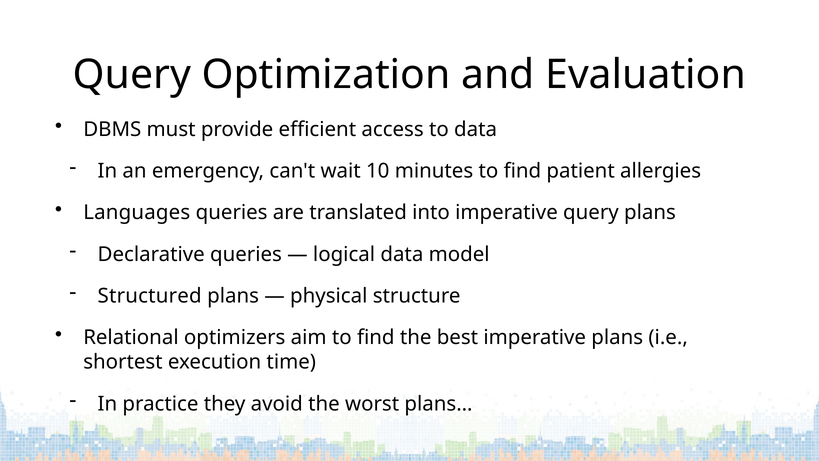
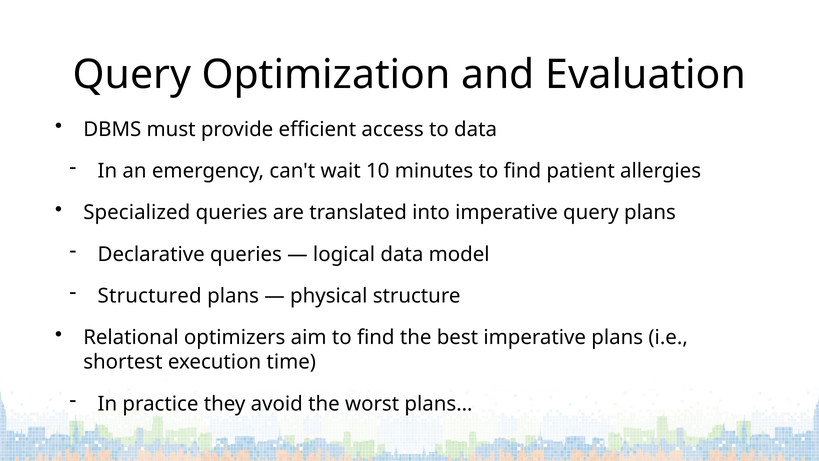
Languages: Languages -> Specialized
